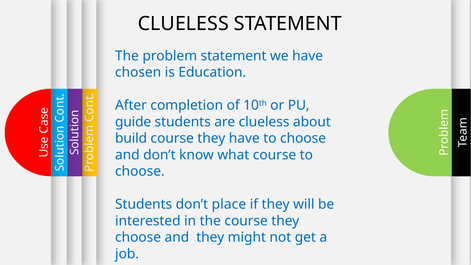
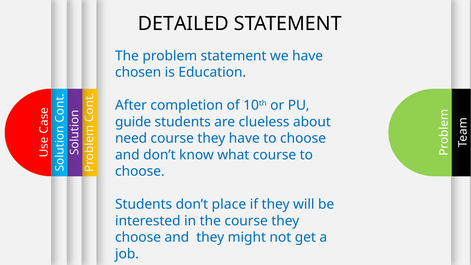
CLUELESS at (183, 24): CLUELESS -> DETAILED
build: build -> need
